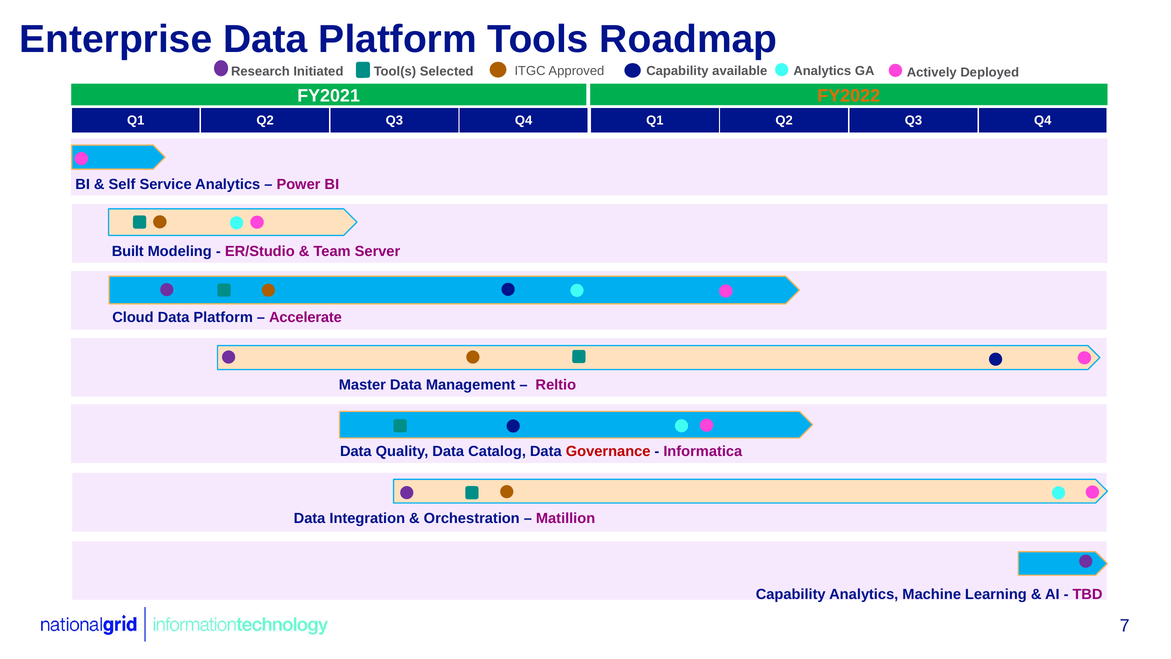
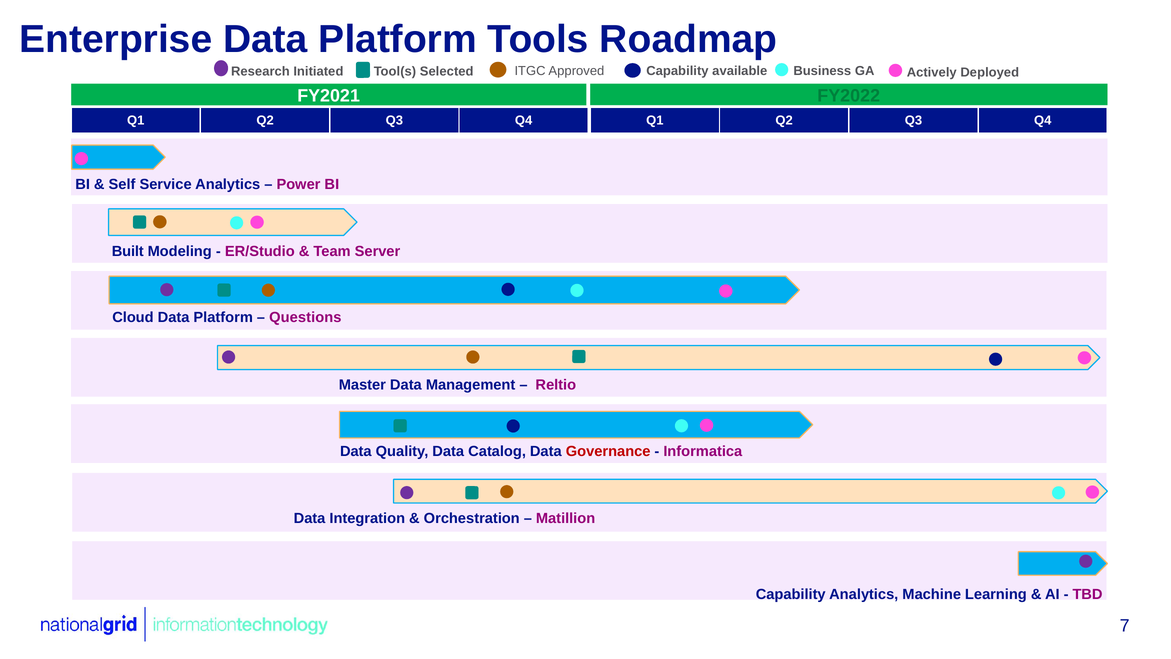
Initiated Analytics: Analytics -> Business
FY2022 colour: orange -> green
Accelerate: Accelerate -> Questions
